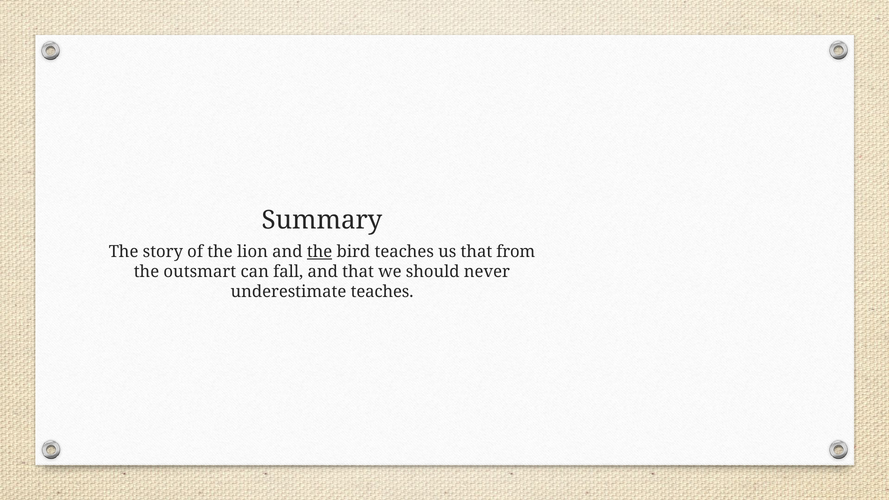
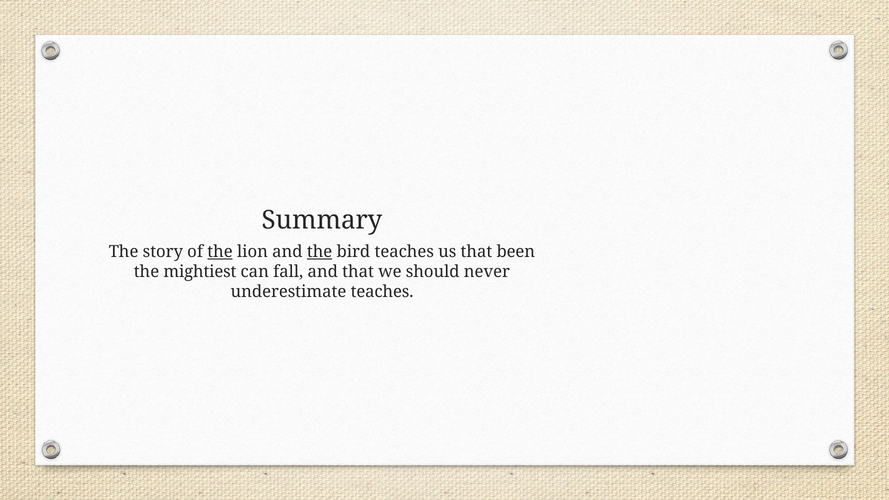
the at (220, 252) underline: none -> present
from: from -> been
outsmart: outsmart -> mightiest
